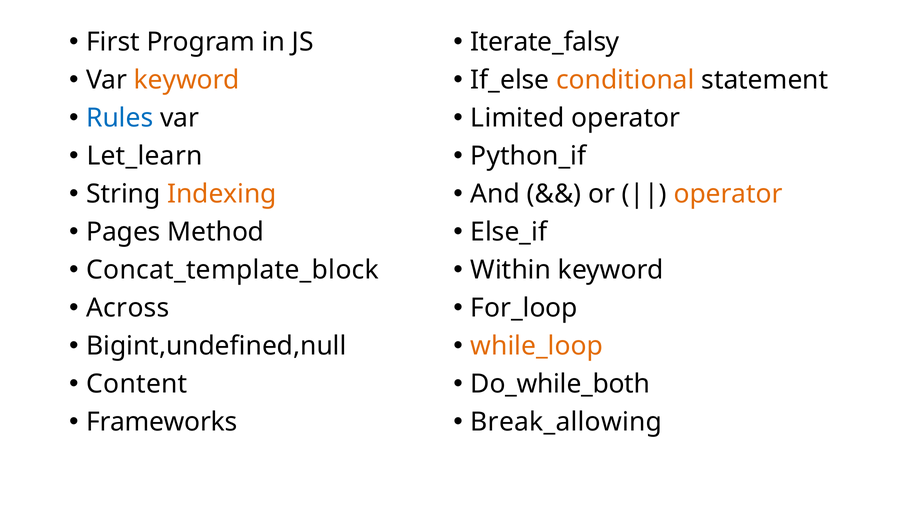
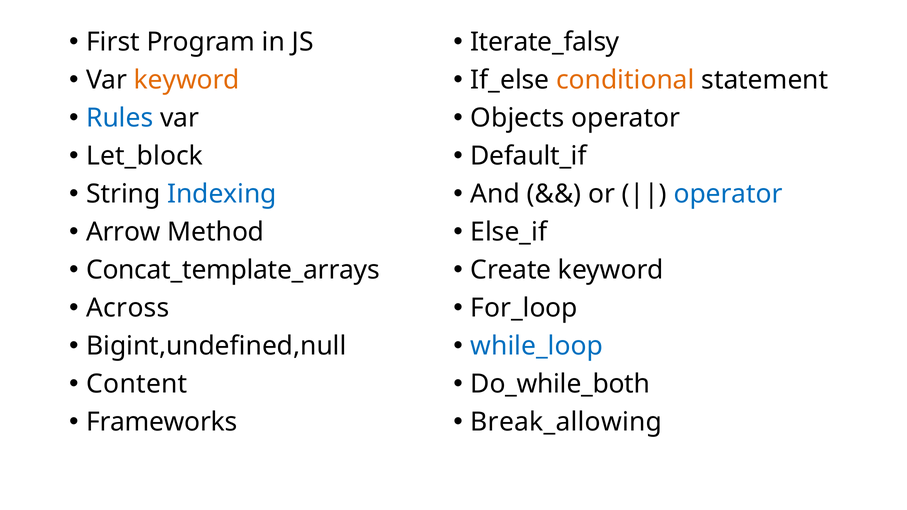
Limited: Limited -> Objects
Let_learn: Let_learn -> Let_block
Python_if: Python_if -> Default_if
Indexing colour: orange -> blue
operator at (728, 194) colour: orange -> blue
Pages: Pages -> Arrow
Concat_template_block: Concat_template_block -> Concat_template_arrays
Within: Within -> Create
while_loop colour: orange -> blue
